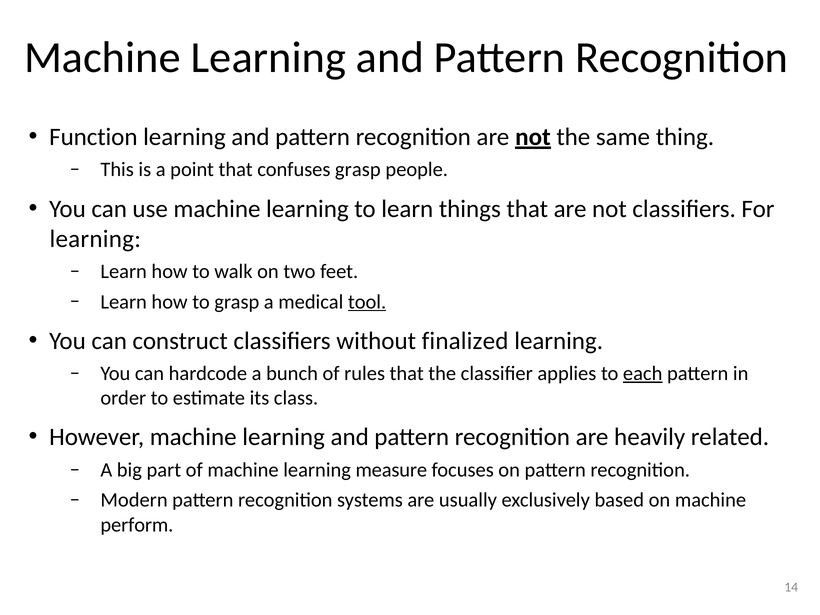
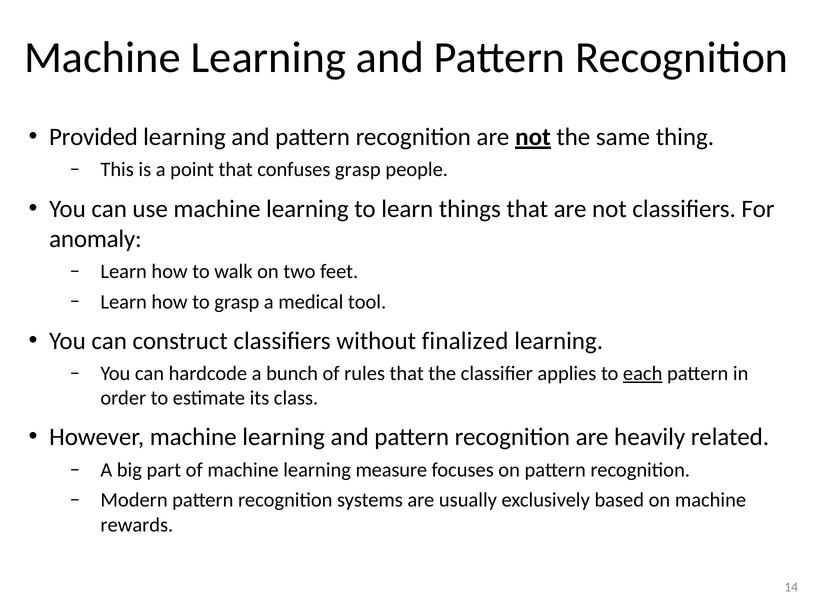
Function: Function -> Provided
learning at (95, 239): learning -> anomaly
tool underline: present -> none
perform: perform -> rewards
